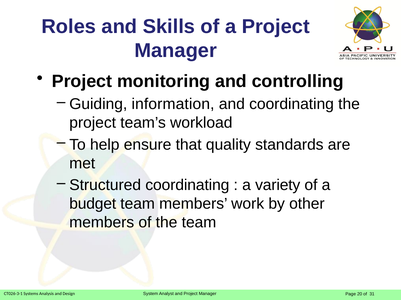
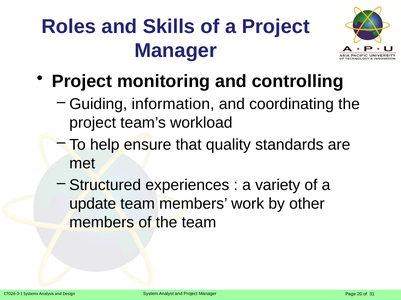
Structured coordinating: coordinating -> experiences
budget: budget -> update
